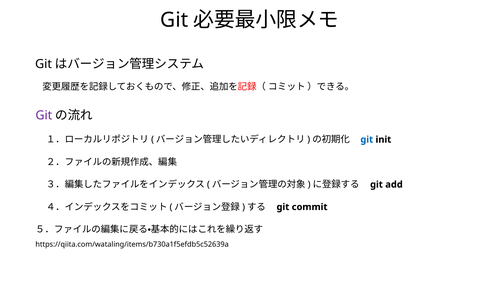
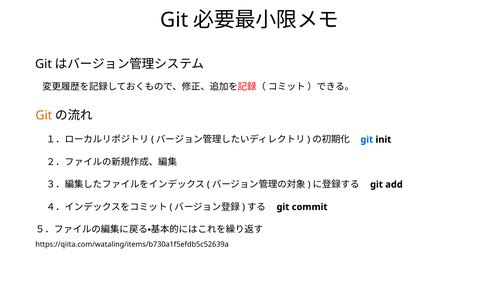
Git at (44, 115) colour: purple -> orange
